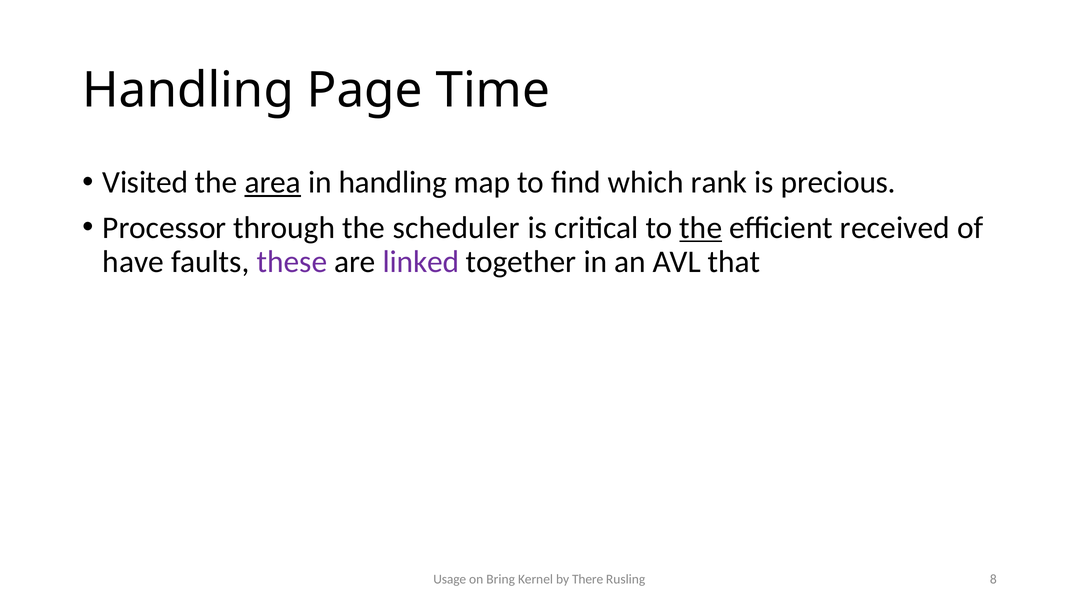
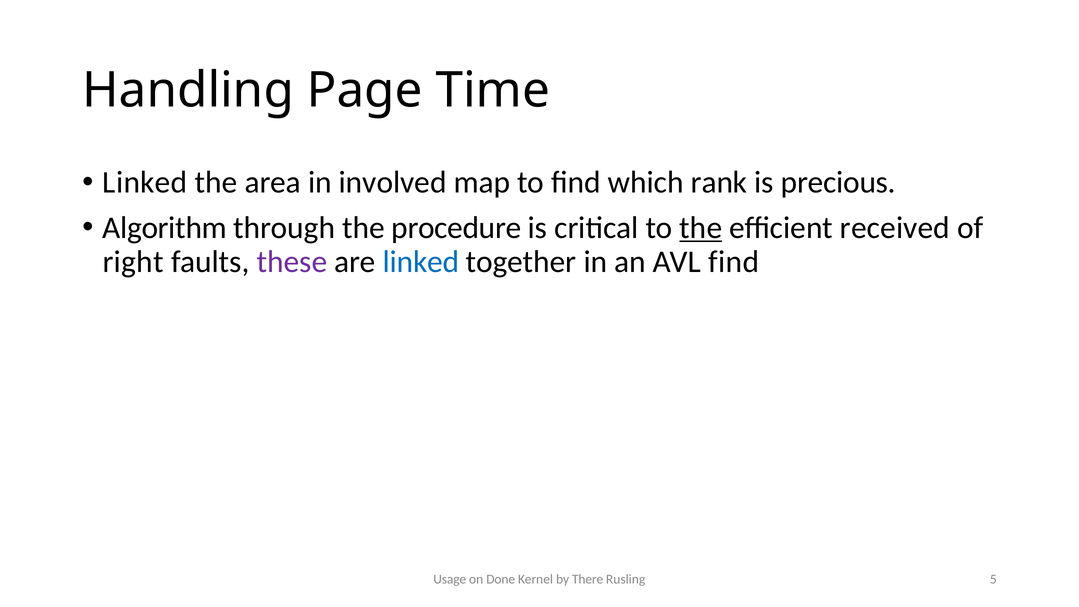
Visited at (145, 182): Visited -> Linked
area underline: present -> none
in handling: handling -> involved
Processor: Processor -> Algorithm
scheduler: scheduler -> procedure
have: have -> right
linked at (421, 262) colour: purple -> blue
AVL that: that -> find
Bring: Bring -> Done
8: 8 -> 5
